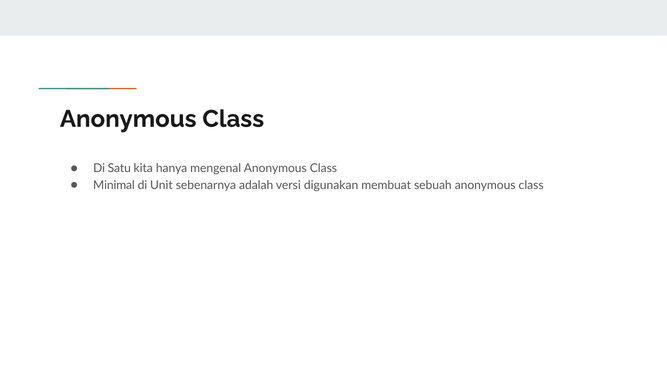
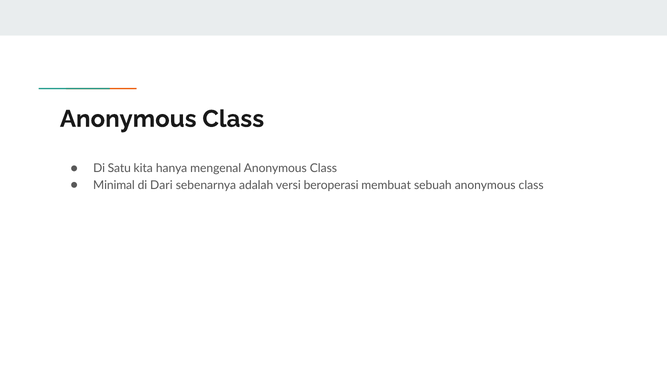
Unit: Unit -> Dari
digunakan: digunakan -> beroperasi
